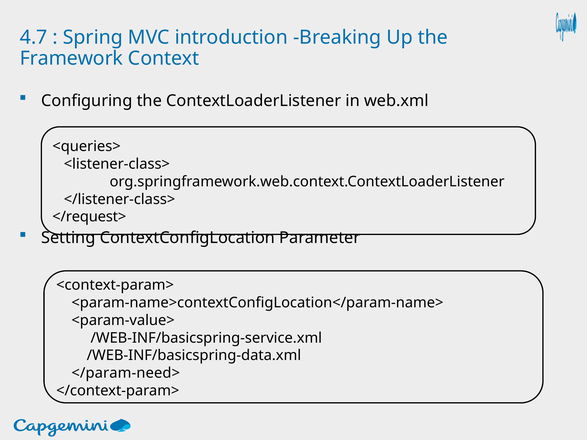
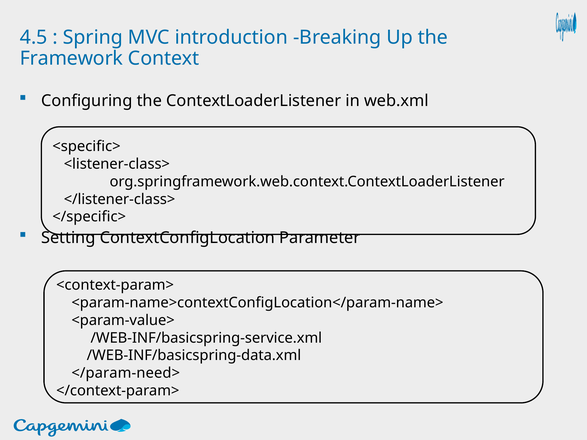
4.7: 4.7 -> 4.5
<queries>: <queries> -> <specific>
</request>: </request> -> </specific>
